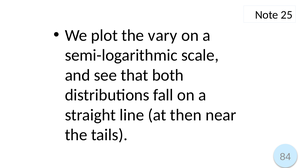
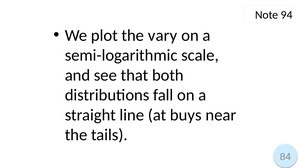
25: 25 -> 94
then: then -> buys
